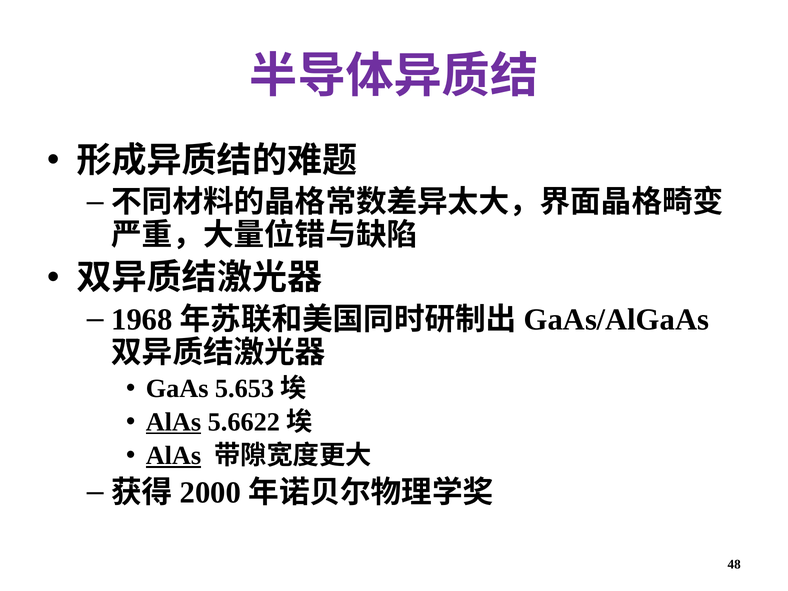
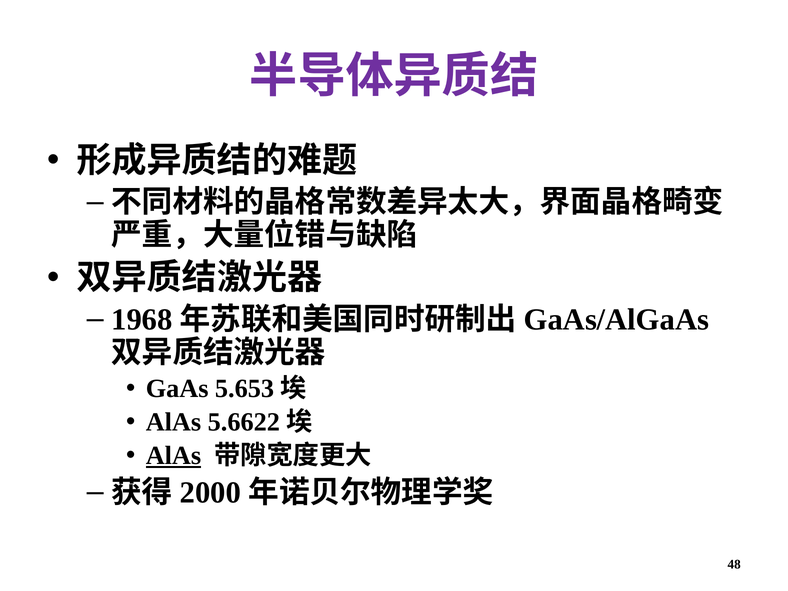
AlAs at (173, 422) underline: present -> none
